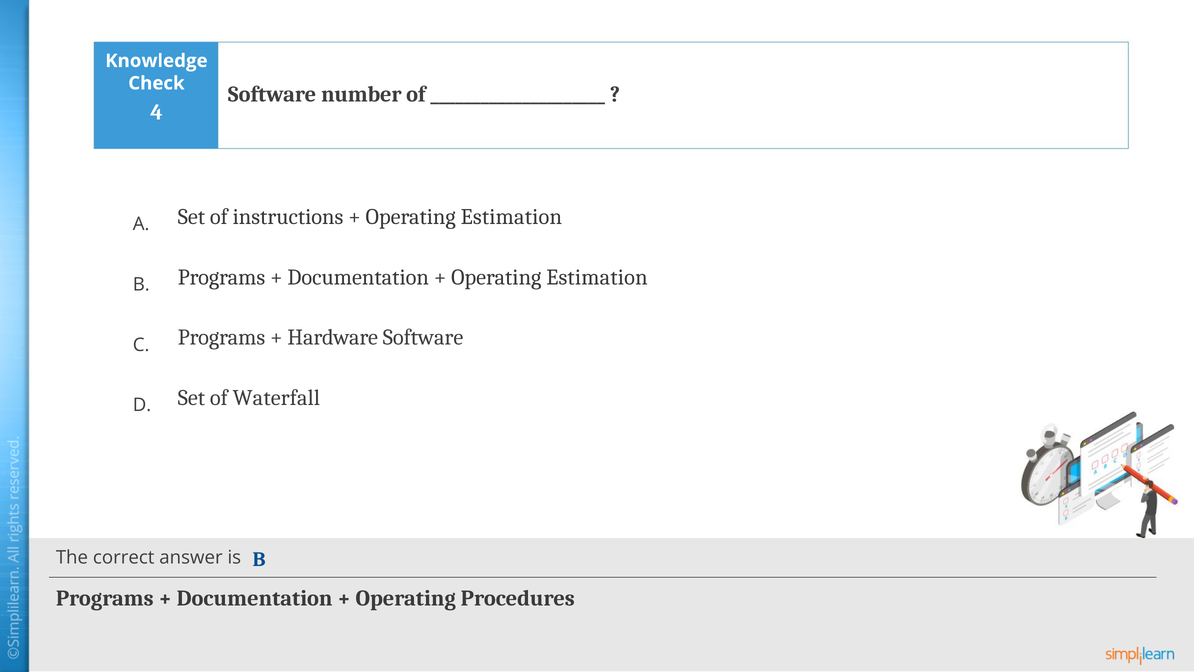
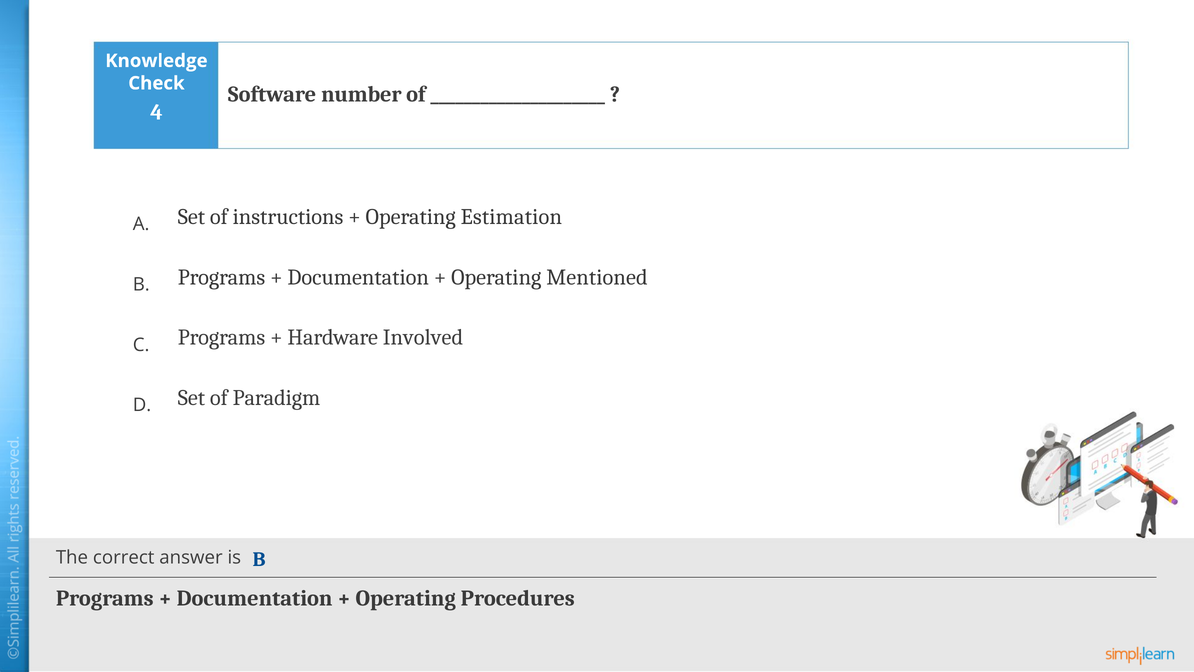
Estimation at (597, 277): Estimation -> Mentioned
Hardware Software: Software -> Involved
Waterfall: Waterfall -> Paradigm
